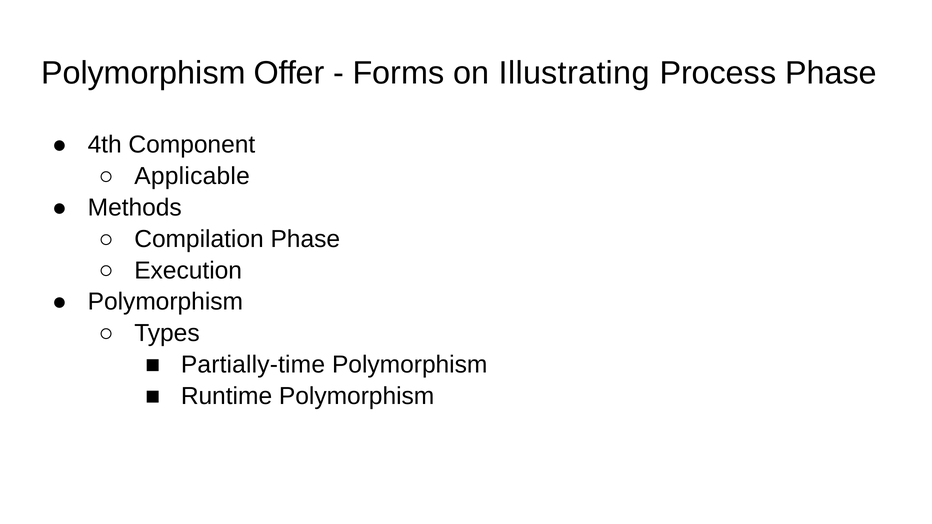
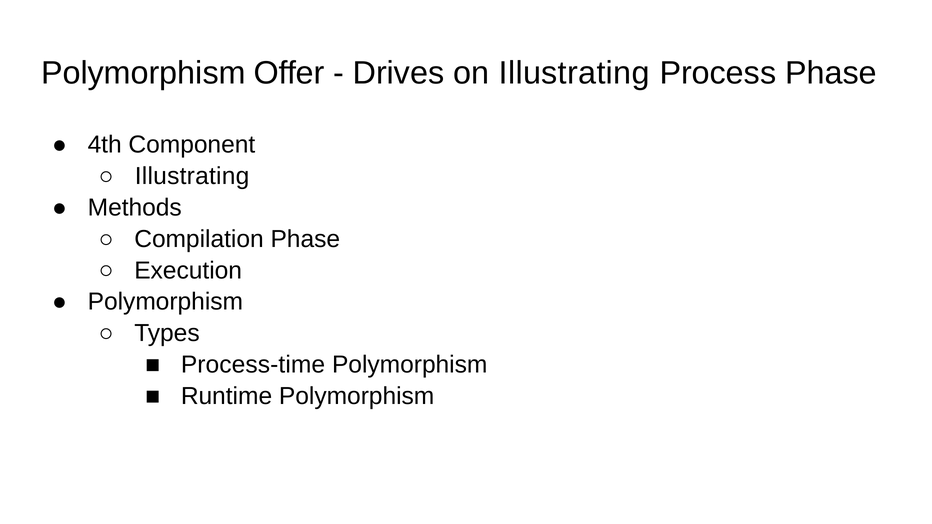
Forms: Forms -> Drives
Applicable at (192, 176): Applicable -> Illustrating
Partially-time: Partially-time -> Process-time
